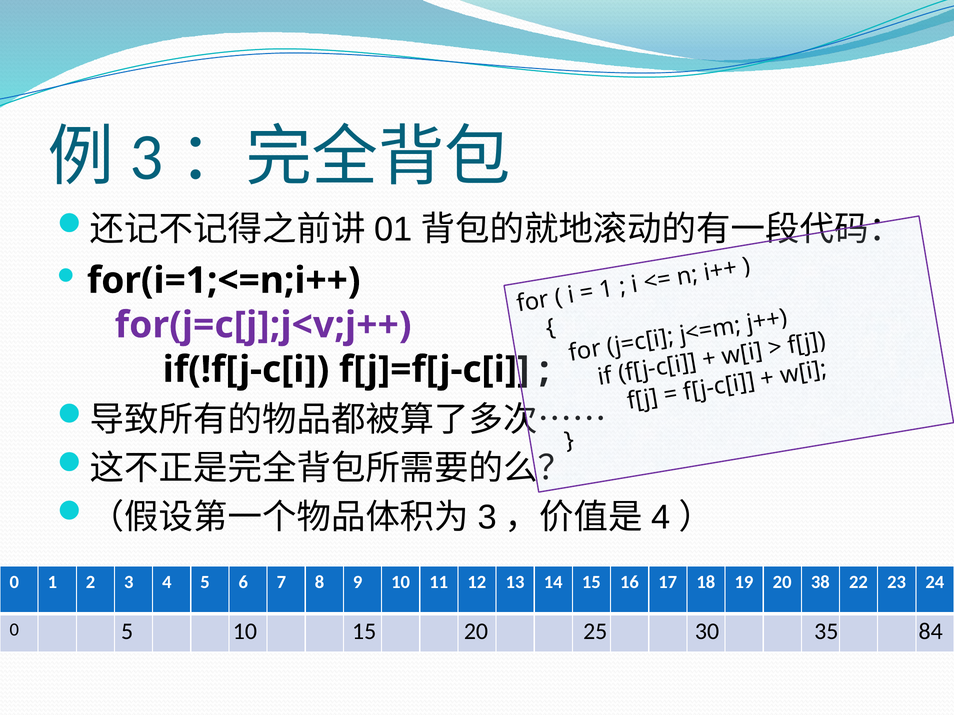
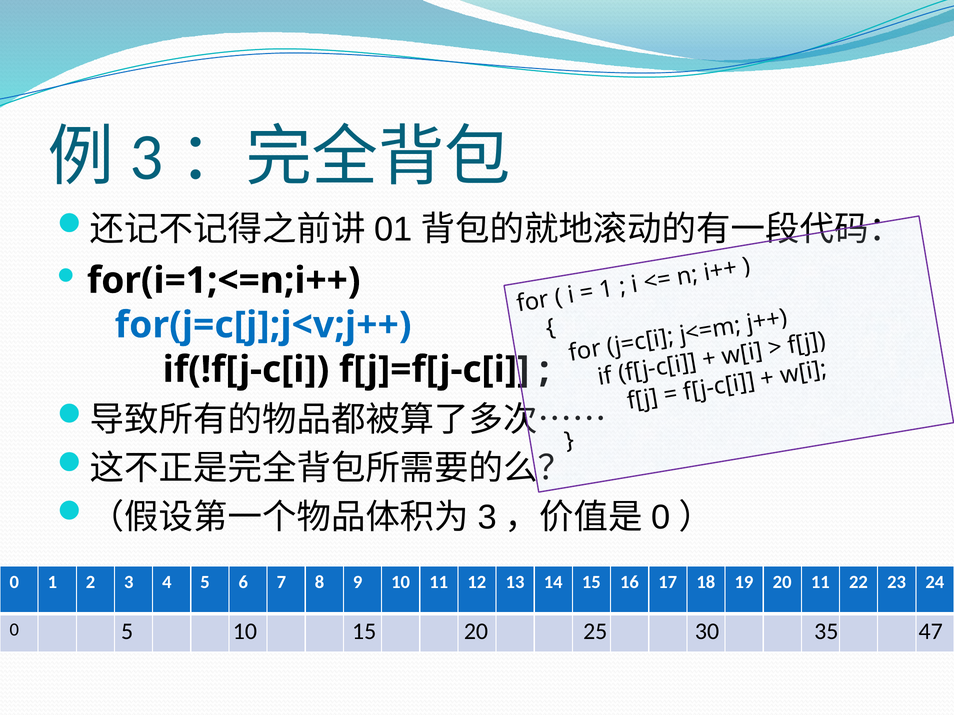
for(j=c[j];j<v;j++ colour: purple -> blue
4 at (661, 518): 4 -> 0
20 38: 38 -> 11
84: 84 -> 47
